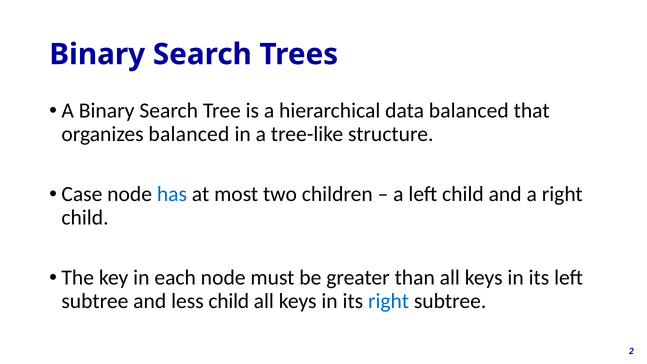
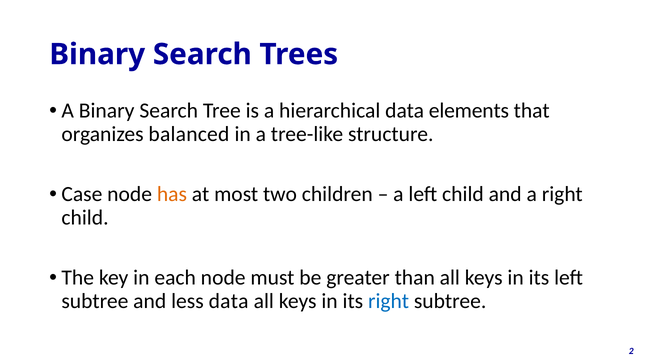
data balanced: balanced -> elements
has colour: blue -> orange
less child: child -> data
